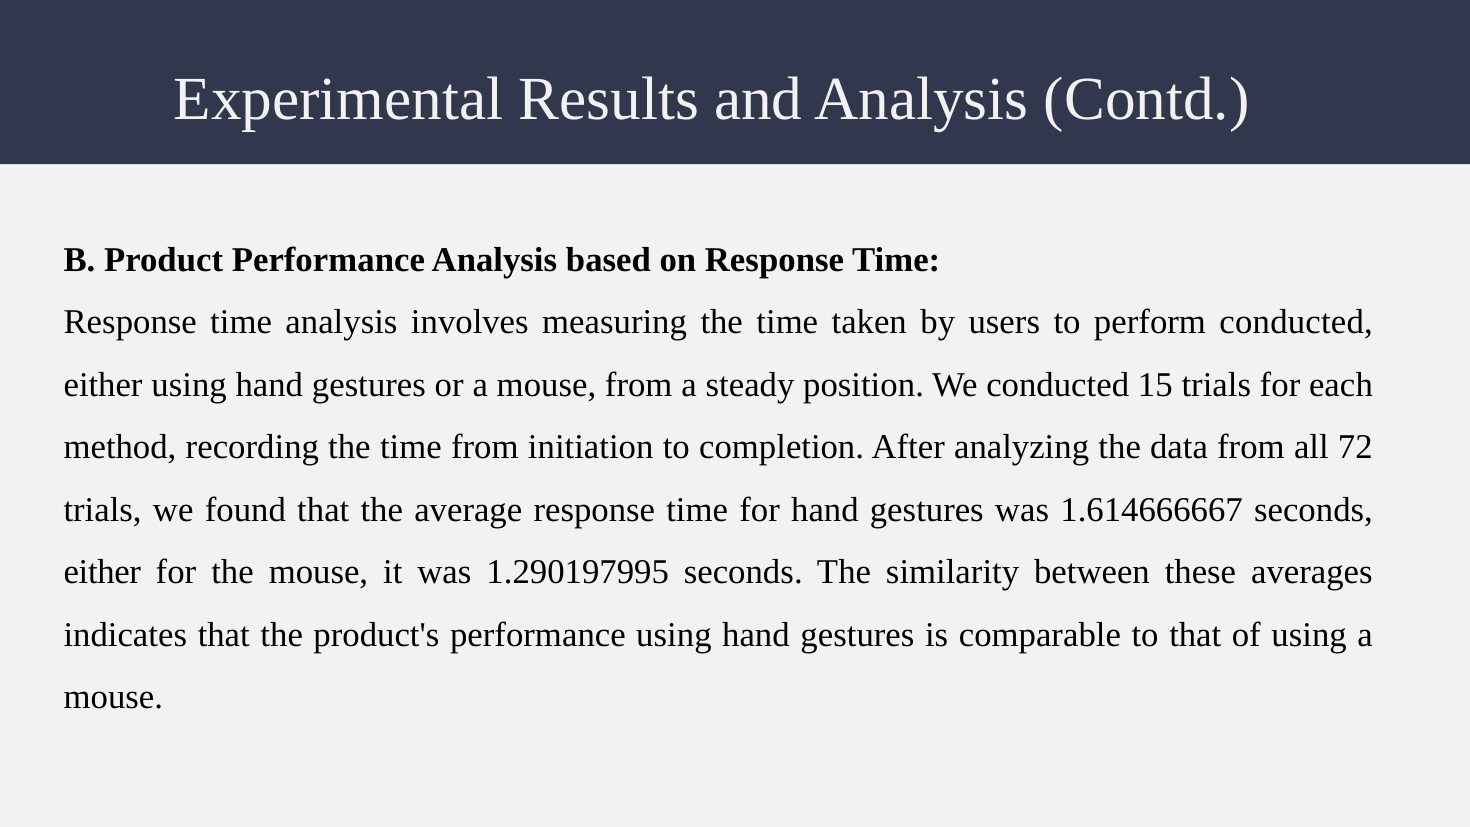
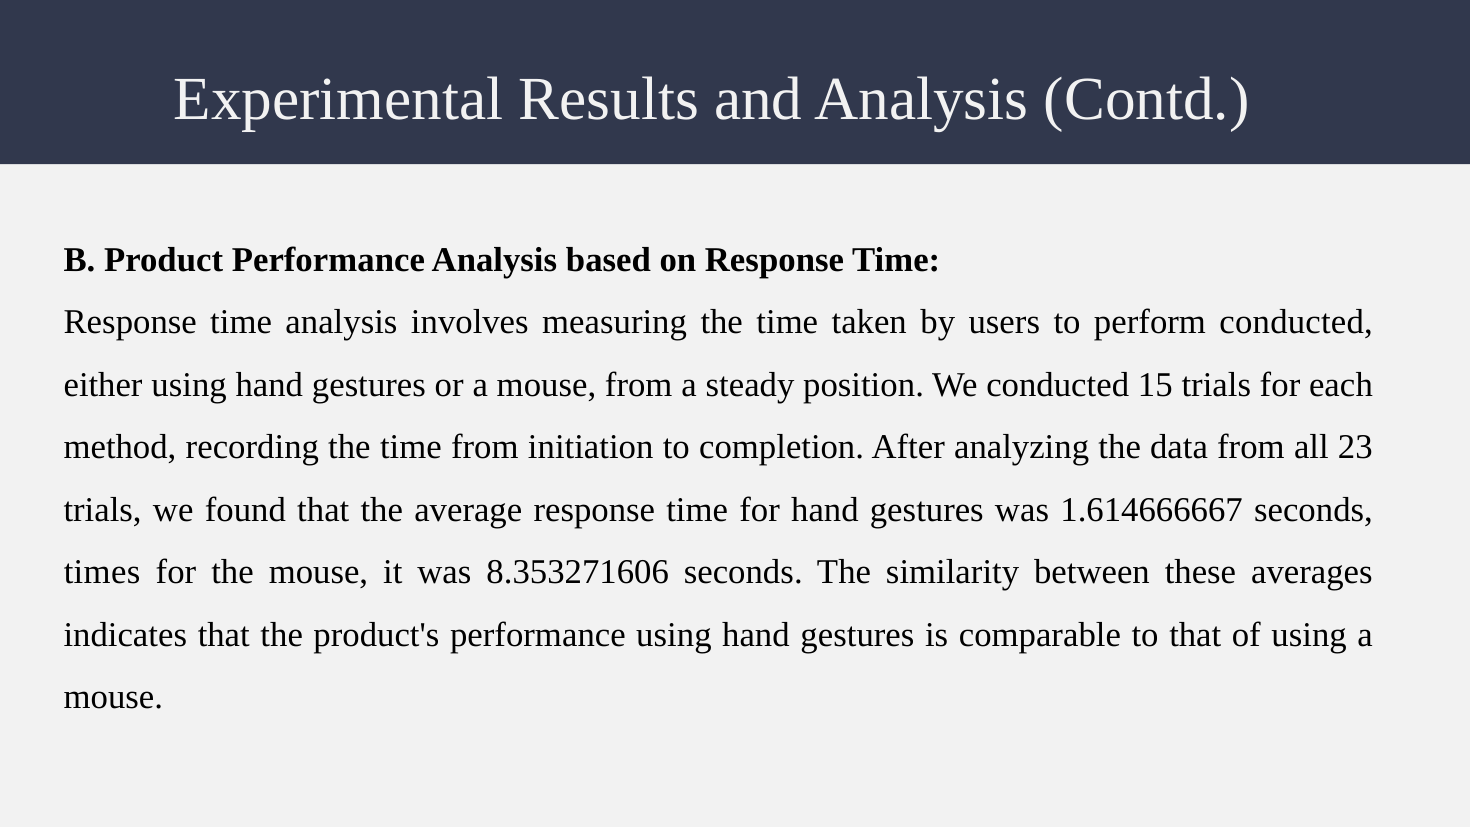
72: 72 -> 23
either at (102, 572): either -> times
1.290197995: 1.290197995 -> 8.353271606
